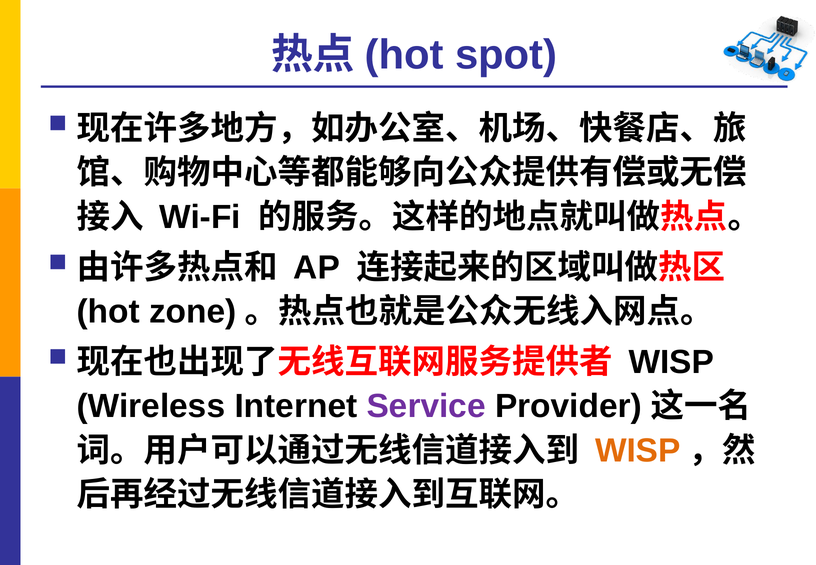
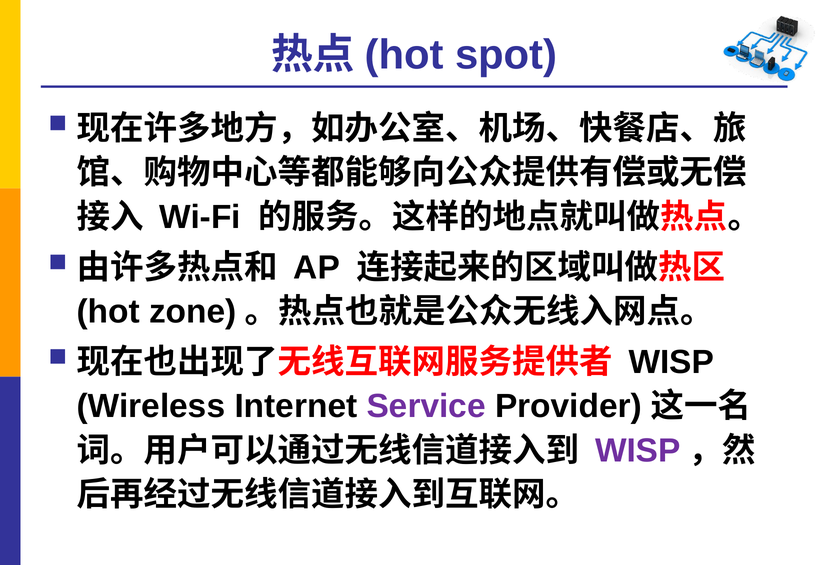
WISP at (638, 451) colour: orange -> purple
